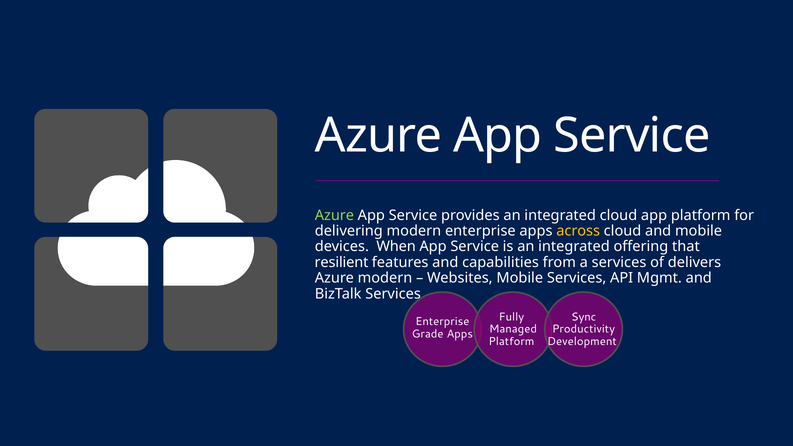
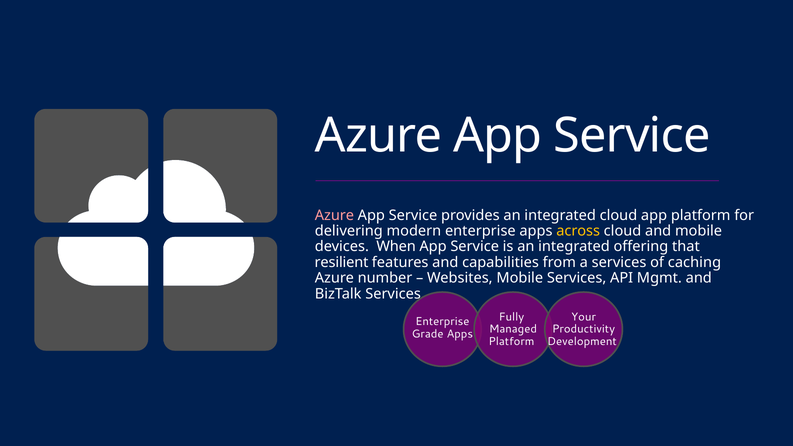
Azure at (334, 215) colour: light green -> pink
delivers: delivers -> caching
Azure modern: modern -> number
Sync: Sync -> Your
